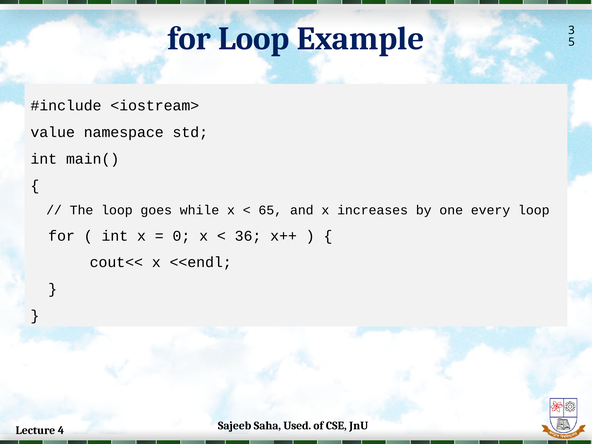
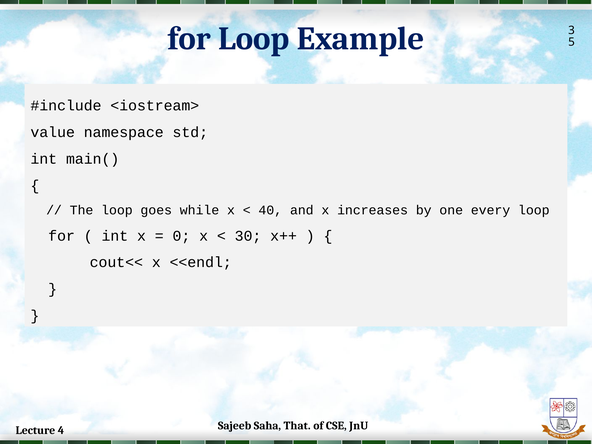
65: 65 -> 40
36: 36 -> 30
Used: Used -> That
